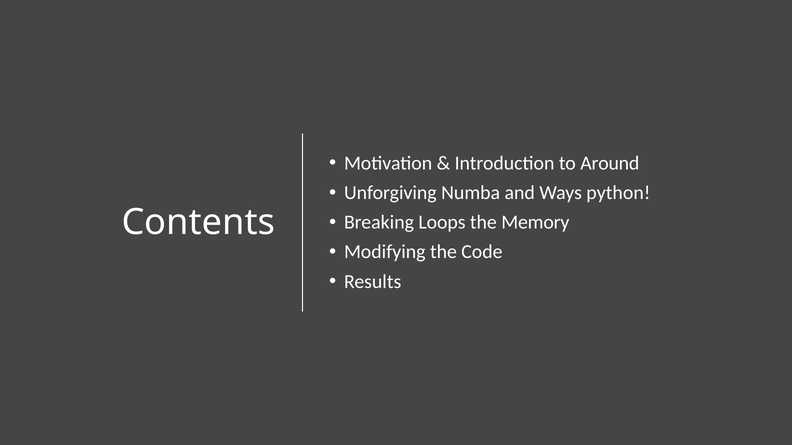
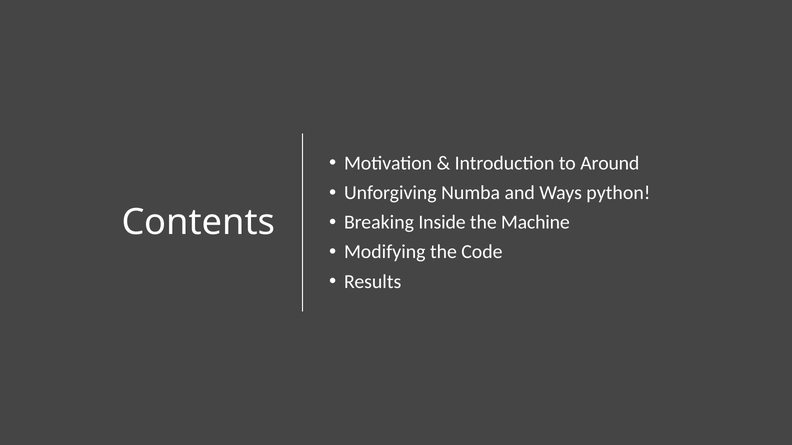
Loops: Loops -> Inside
Memory: Memory -> Machine
